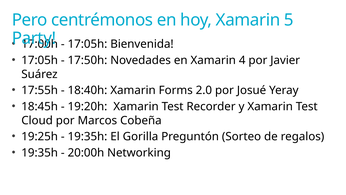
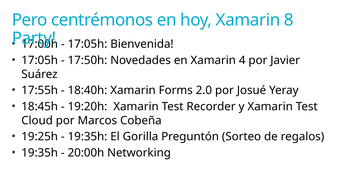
5: 5 -> 8
